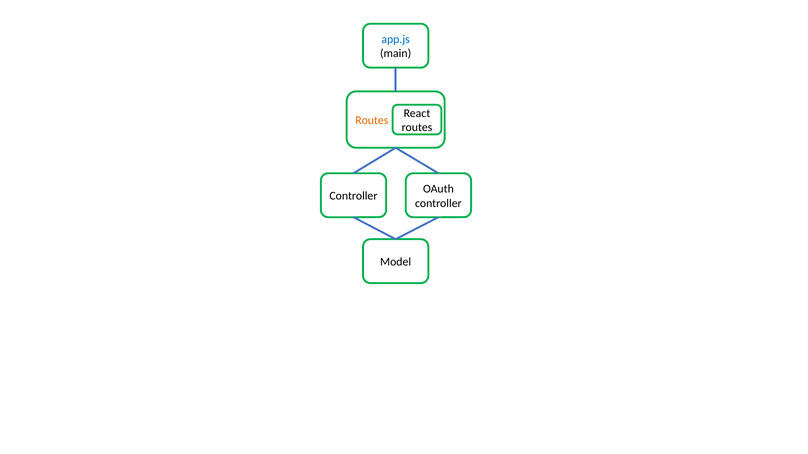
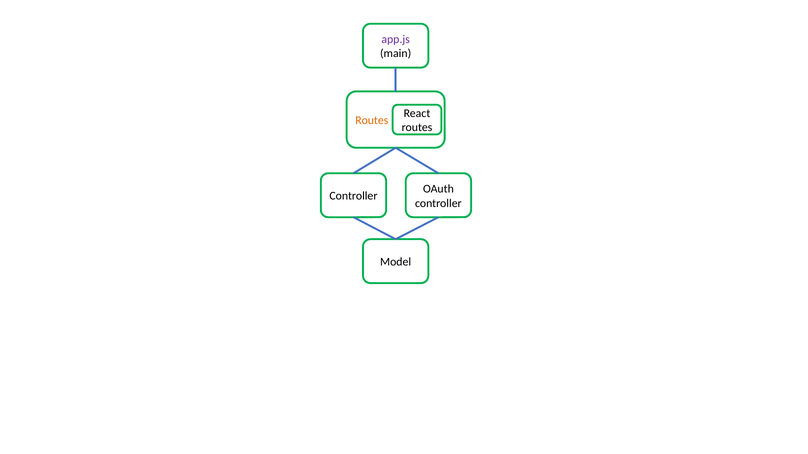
app.js colour: blue -> purple
